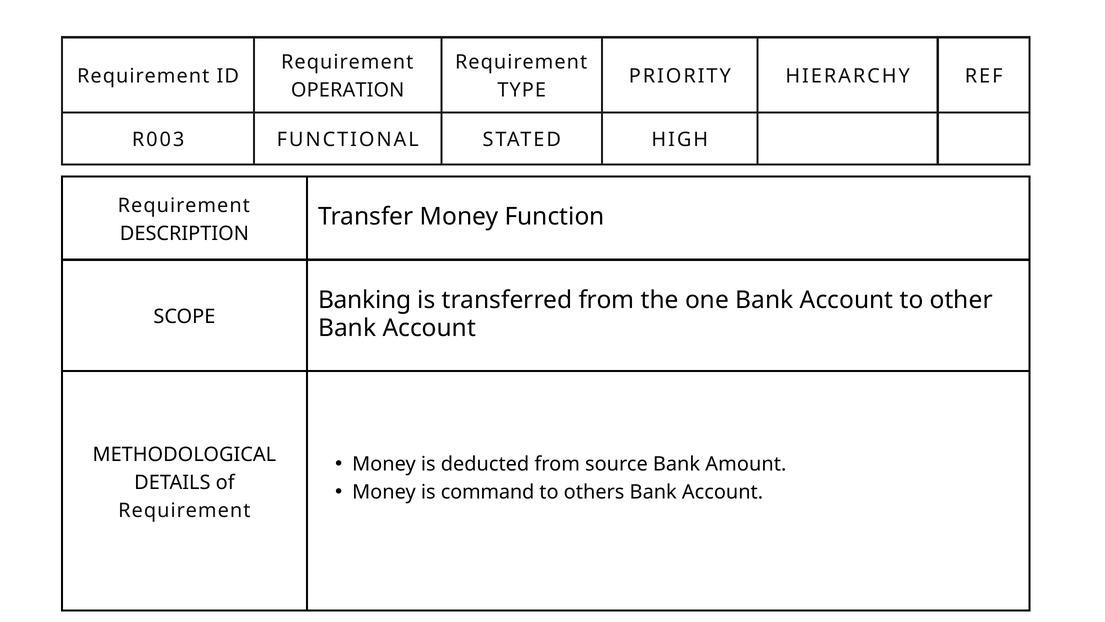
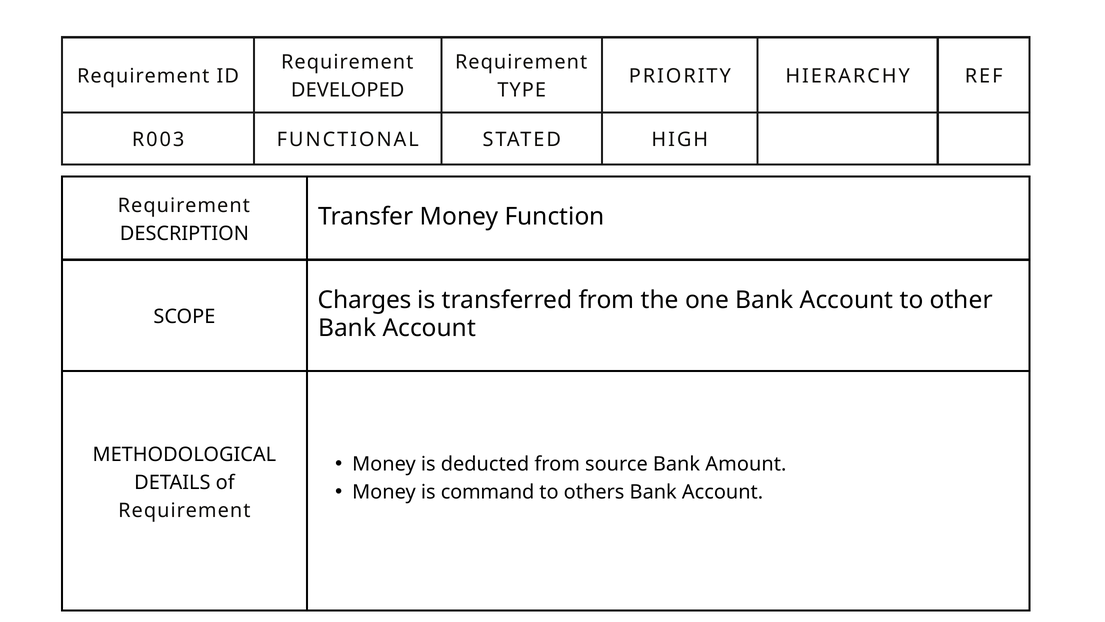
OPERATION: OPERATION -> DEVELOPED
Banking: Banking -> Charges
